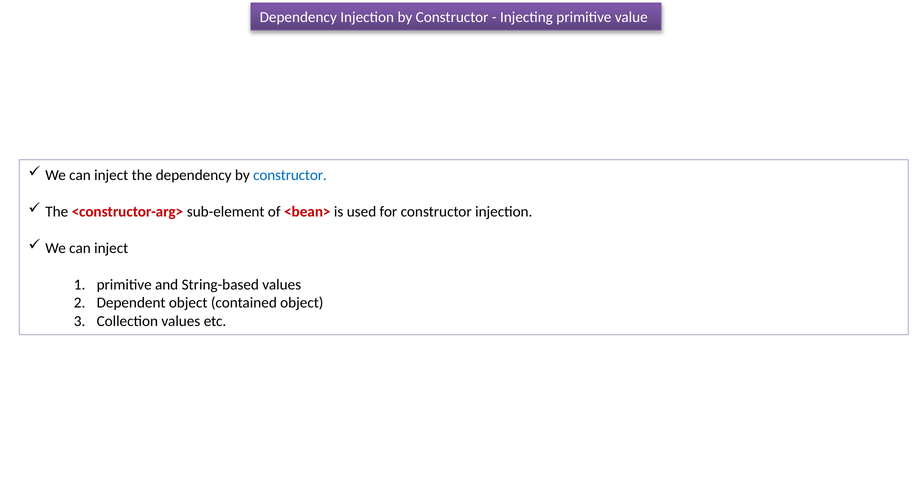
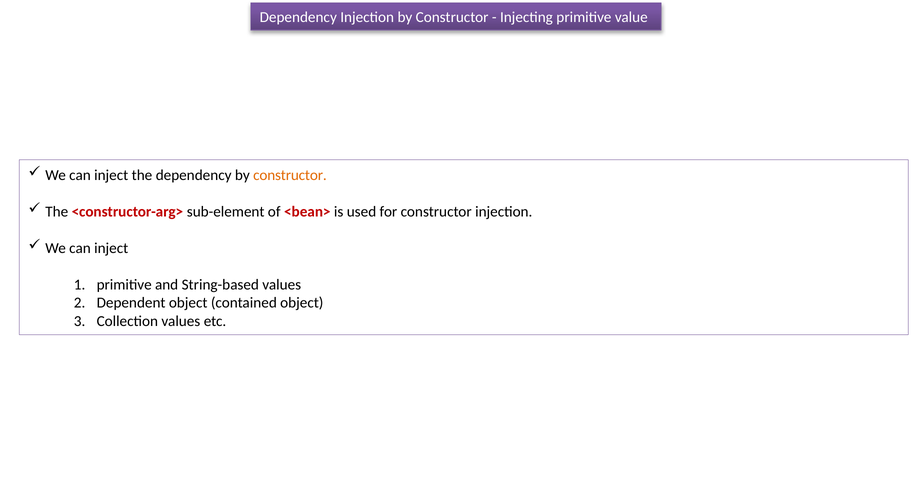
constructor at (290, 175) colour: blue -> orange
